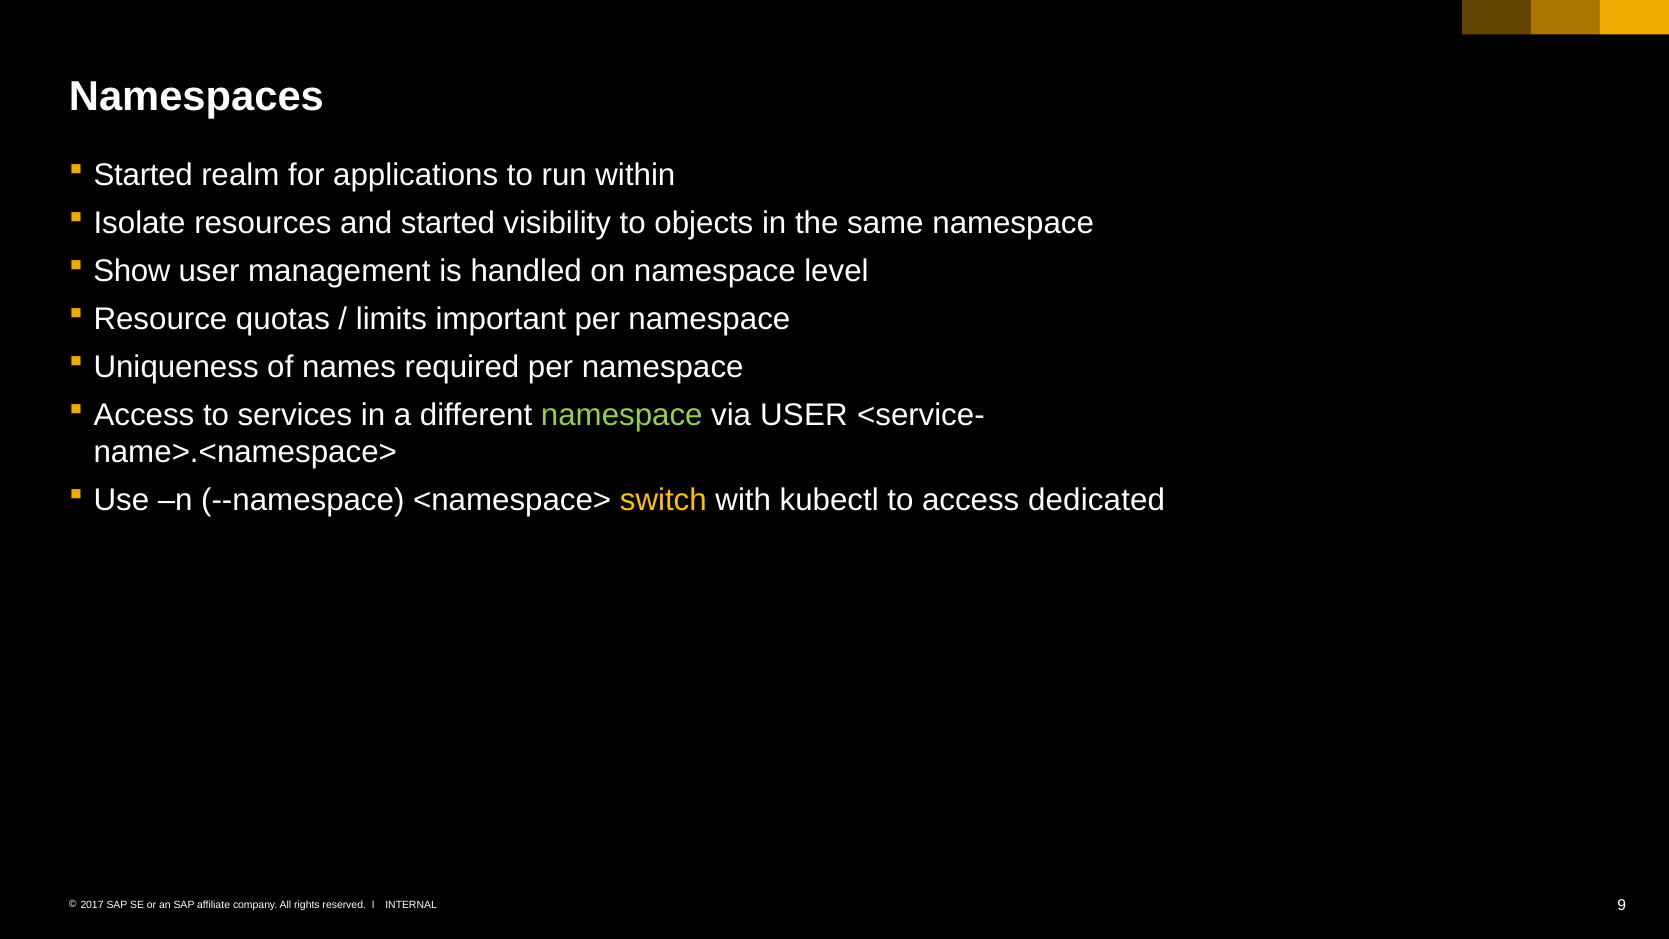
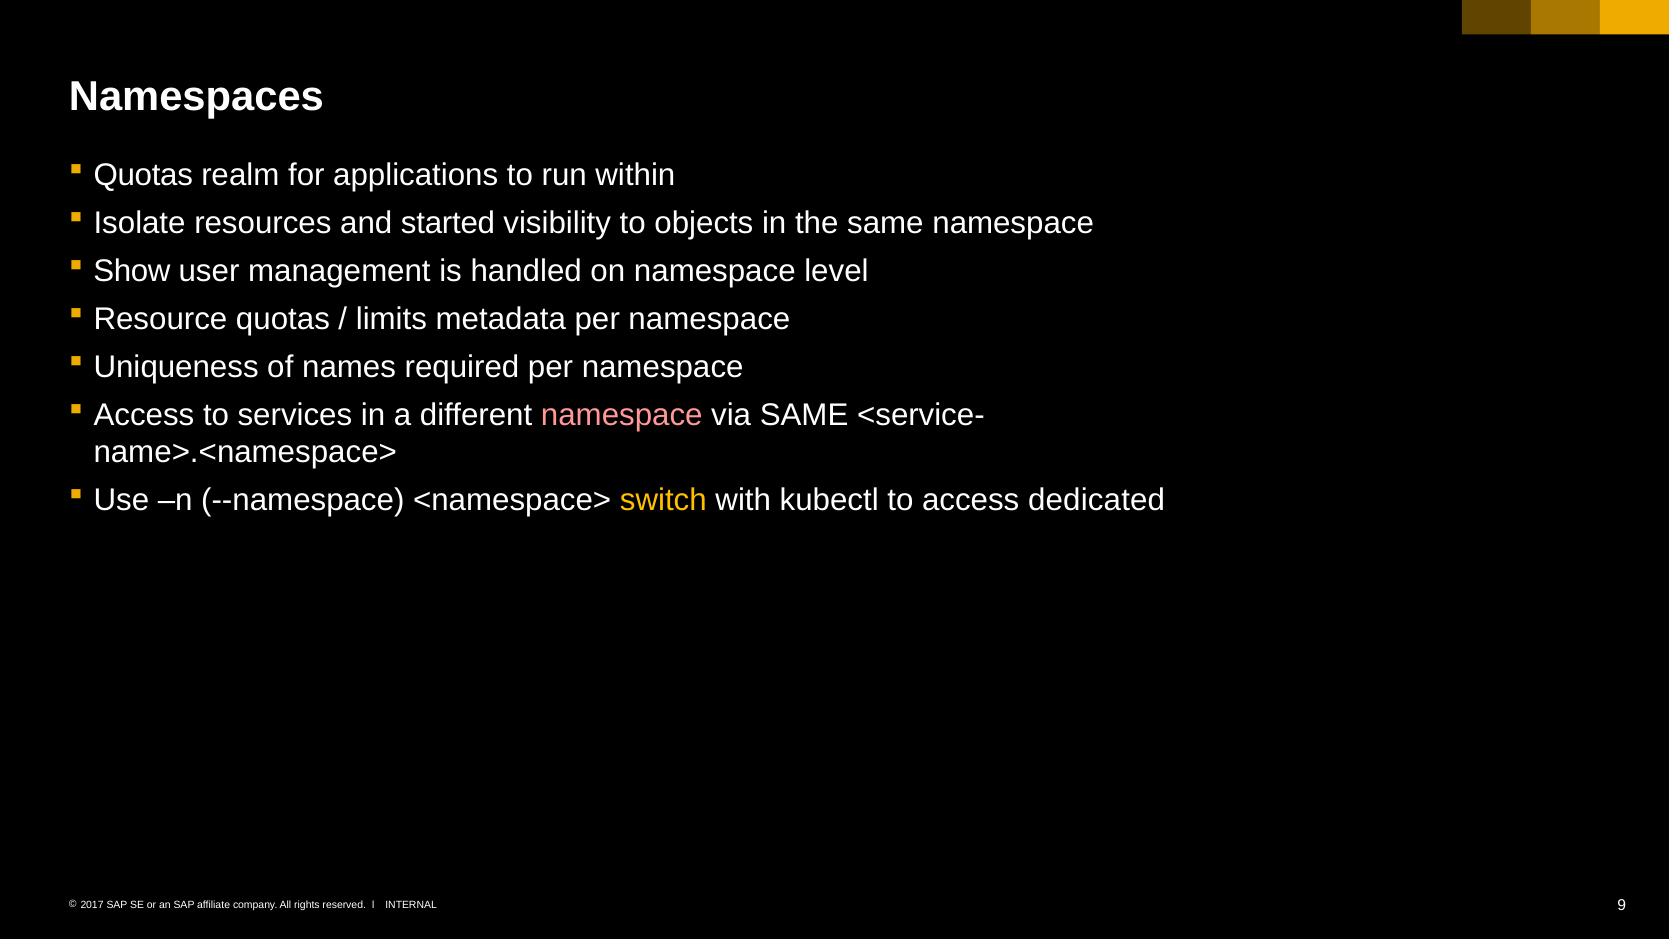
Started at (143, 175): Started -> Quotas
important: important -> metadata
namespace at (622, 415) colour: light green -> pink
via USER: USER -> SAME
